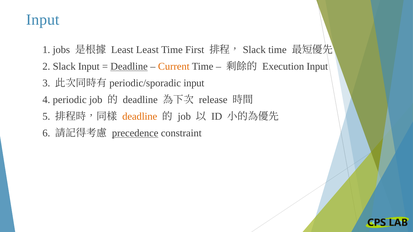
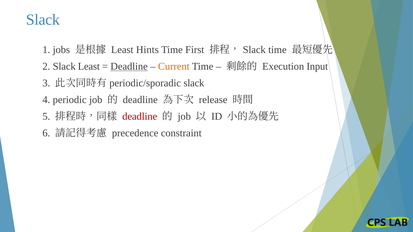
Input at (43, 20): Input -> Slack
Least Least: Least -> Hints
Slack Input: Input -> Least
input at (194, 83): input -> slack
deadline at (140, 117) colour: orange -> red
precedence underline: present -> none
